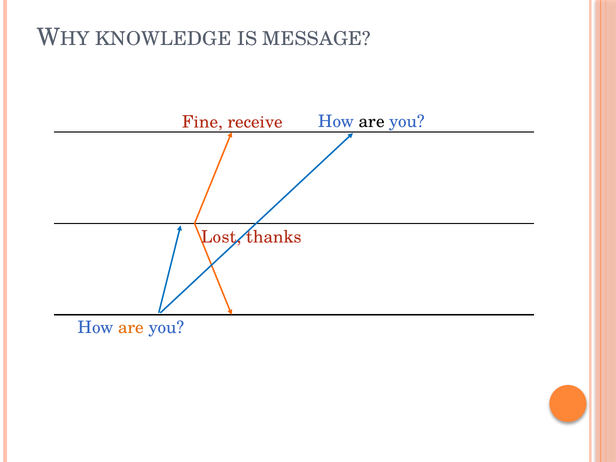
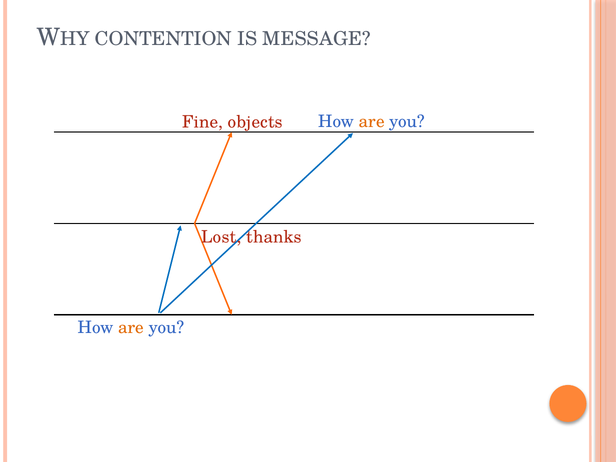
KNOWLEDGE: KNOWLEDGE -> CONTENTION
are at (372, 122) colour: black -> orange
receive: receive -> objects
